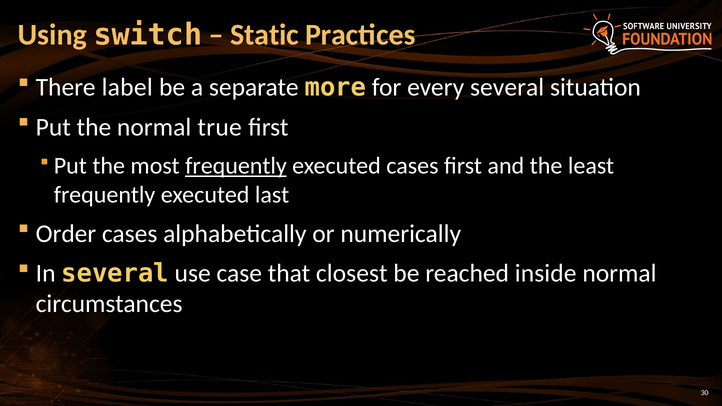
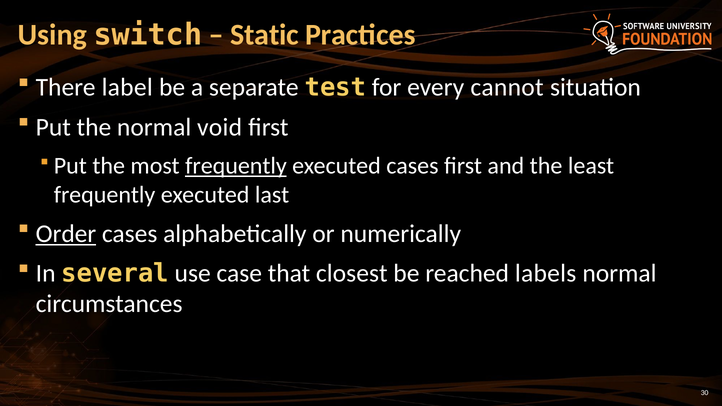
more: more -> test
every several: several -> cannot
true: true -> void
Order underline: none -> present
inside: inside -> labels
